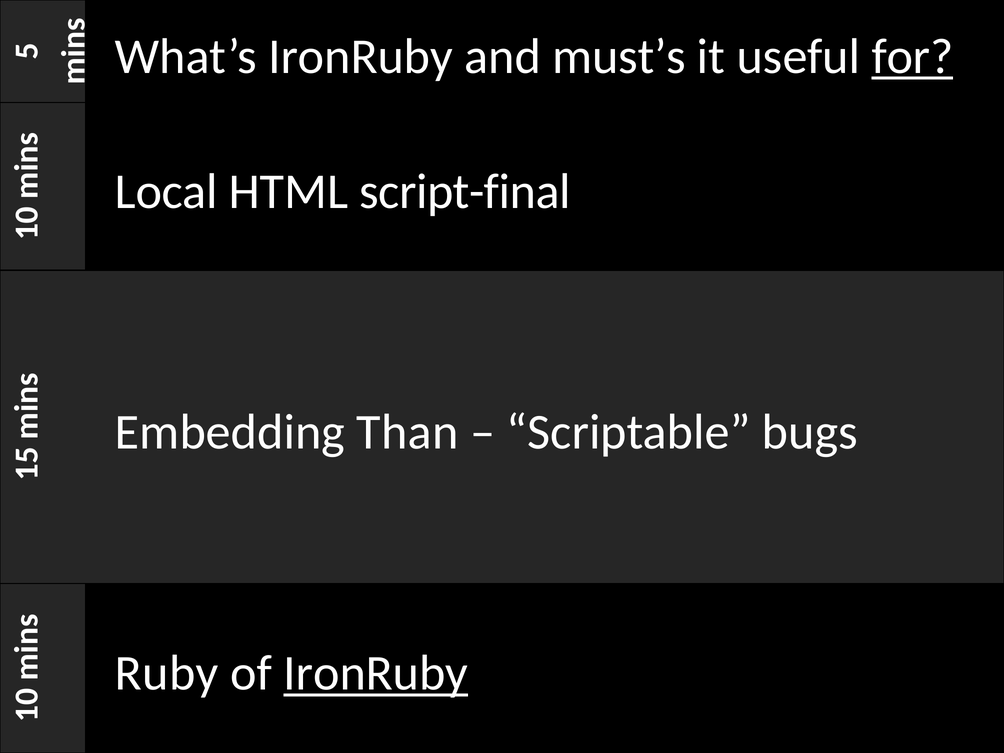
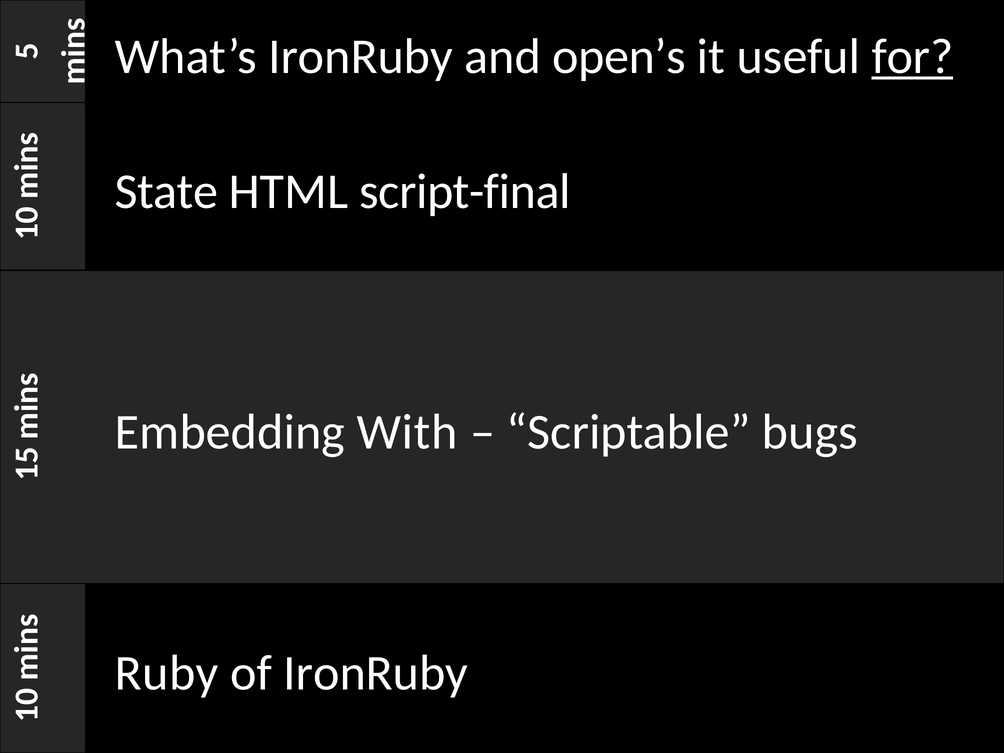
must’s: must’s -> open’s
Local: Local -> State
Than: Than -> With
IronRuby at (376, 673) underline: present -> none
